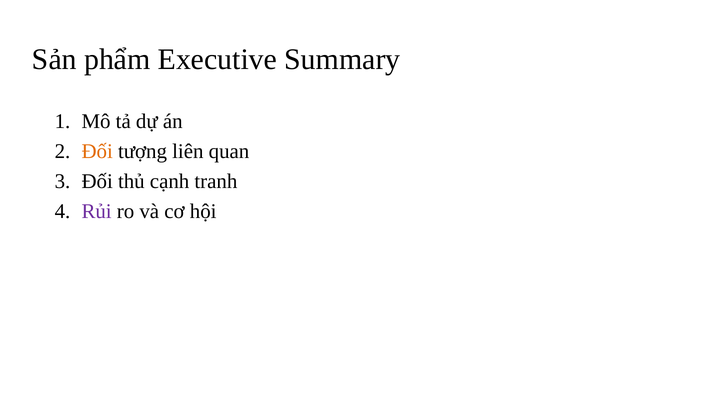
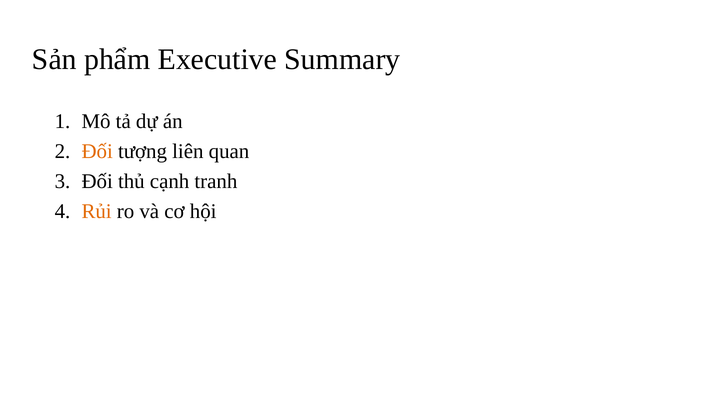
Rủi colour: purple -> orange
